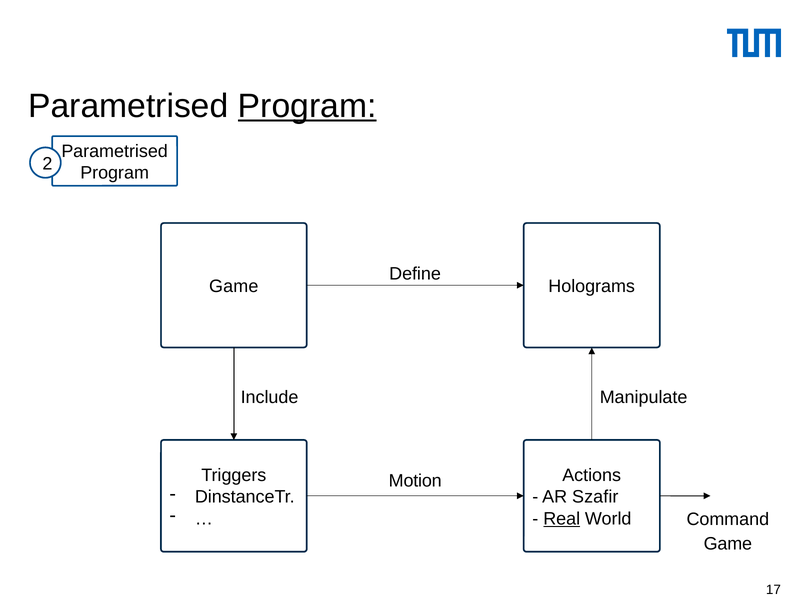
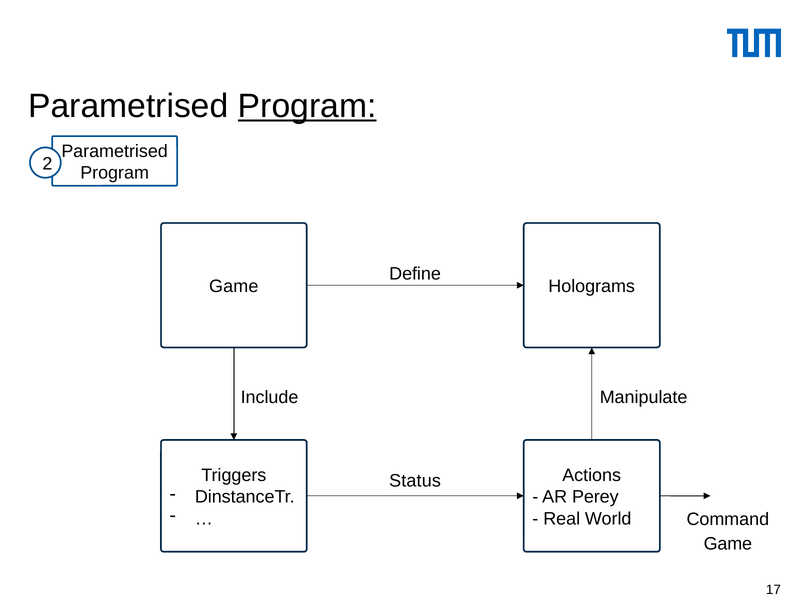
Motion: Motion -> Status
Szafir: Szafir -> Perey
Real underline: present -> none
